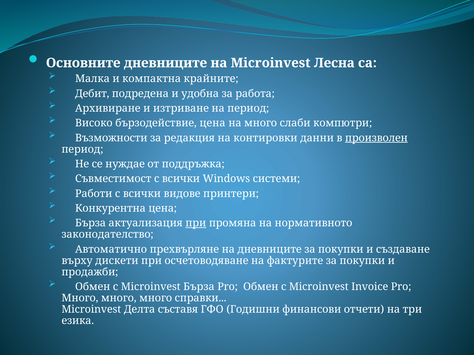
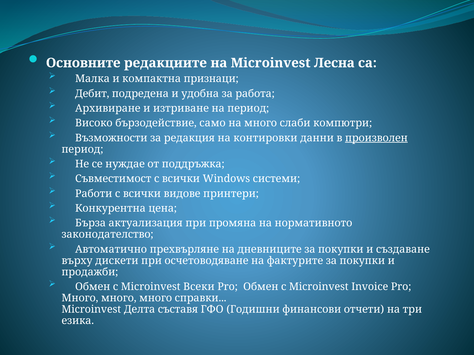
Основните дневниците: дневниците -> редакциите
крайните: крайните -> признаци
бързодействие цена: цена -> само
при at (196, 223) underline: present -> none
Microinvest Бърза: Бърза -> Всеки
